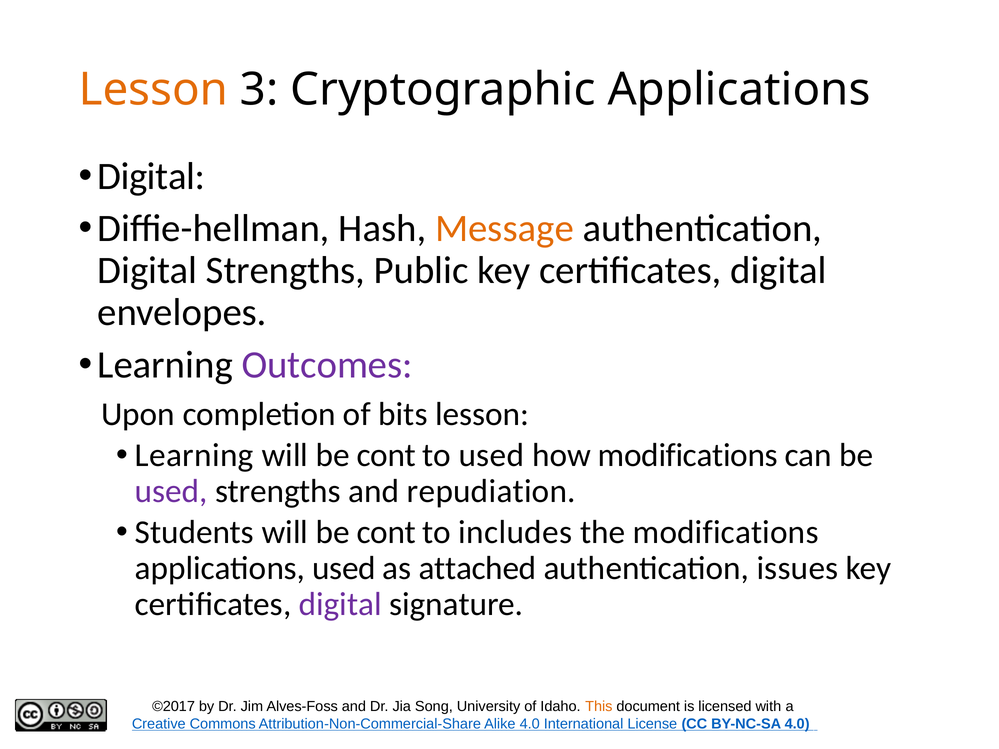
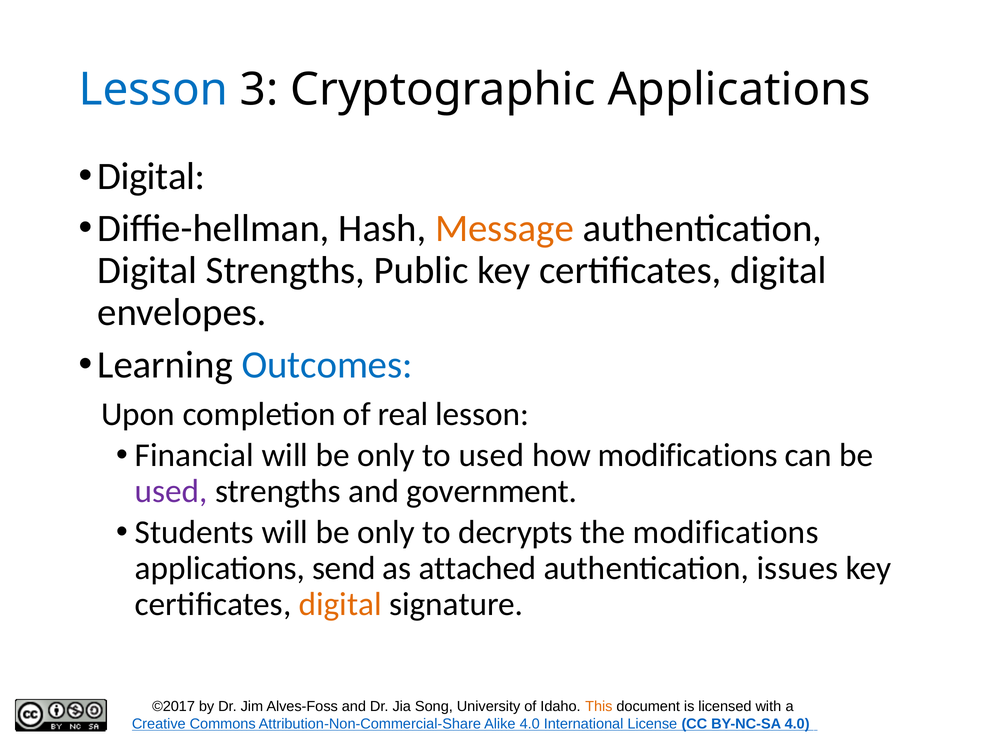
Lesson at (153, 90) colour: orange -> blue
Outcomes colour: purple -> blue
bits: bits -> real
Learning at (194, 456): Learning -> Financial
cont at (386, 456): cont -> only
repudiation: repudiation -> government
Students will be cont: cont -> only
includes: includes -> decrypts
applications used: used -> send
digital at (340, 605) colour: purple -> orange
